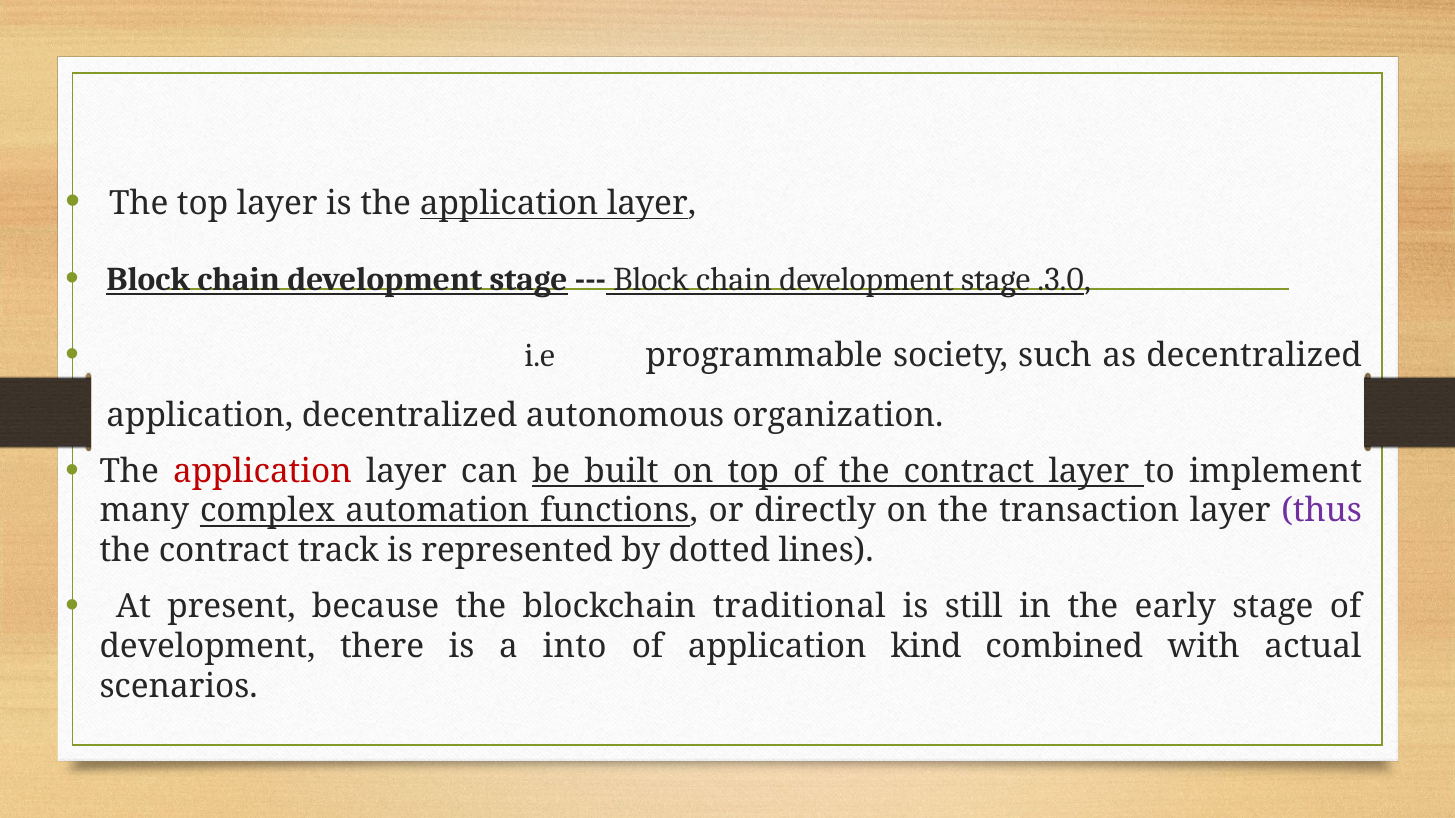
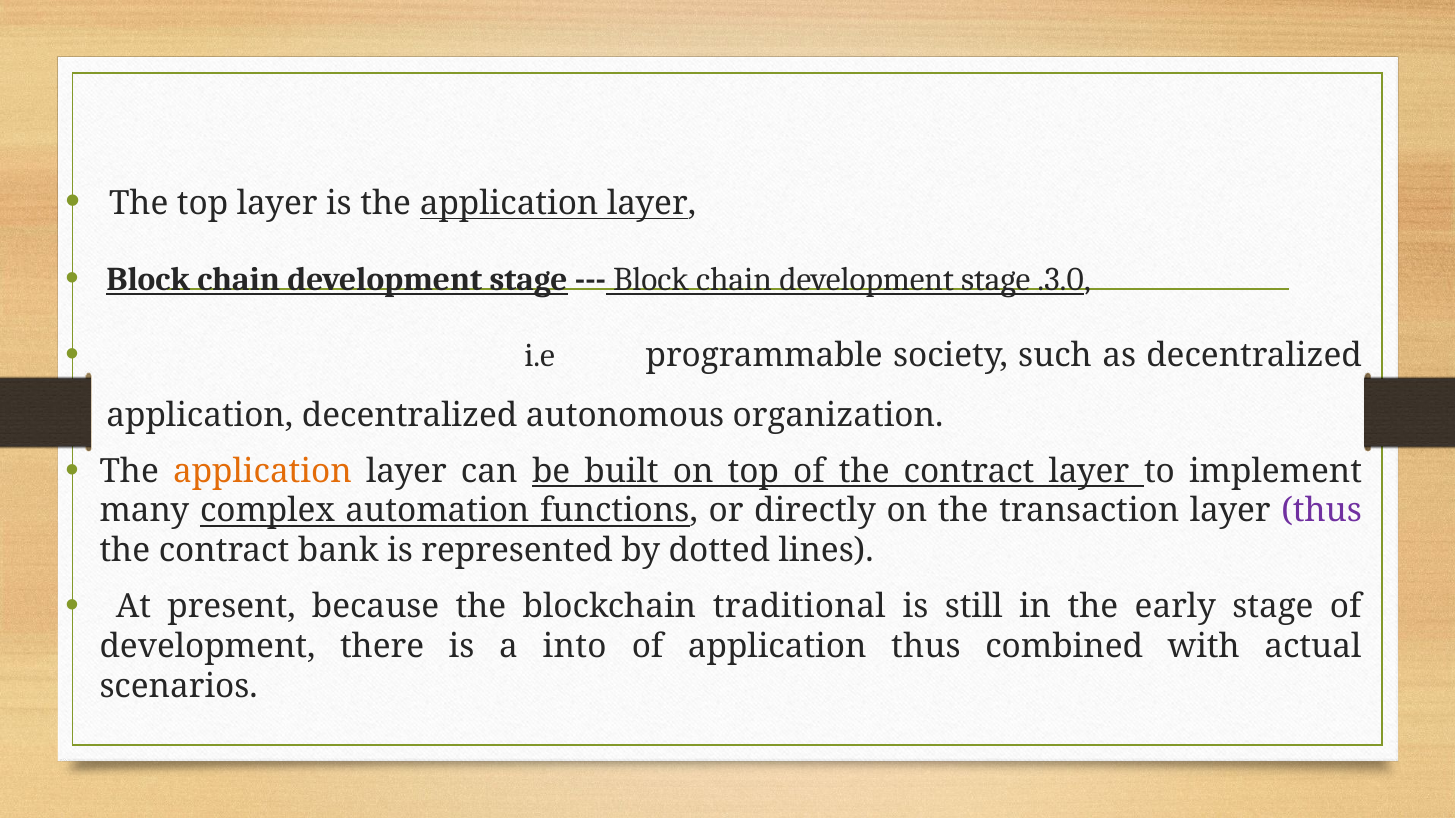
application at (262, 471) colour: red -> orange
track: track -> bank
application kind: kind -> thus
